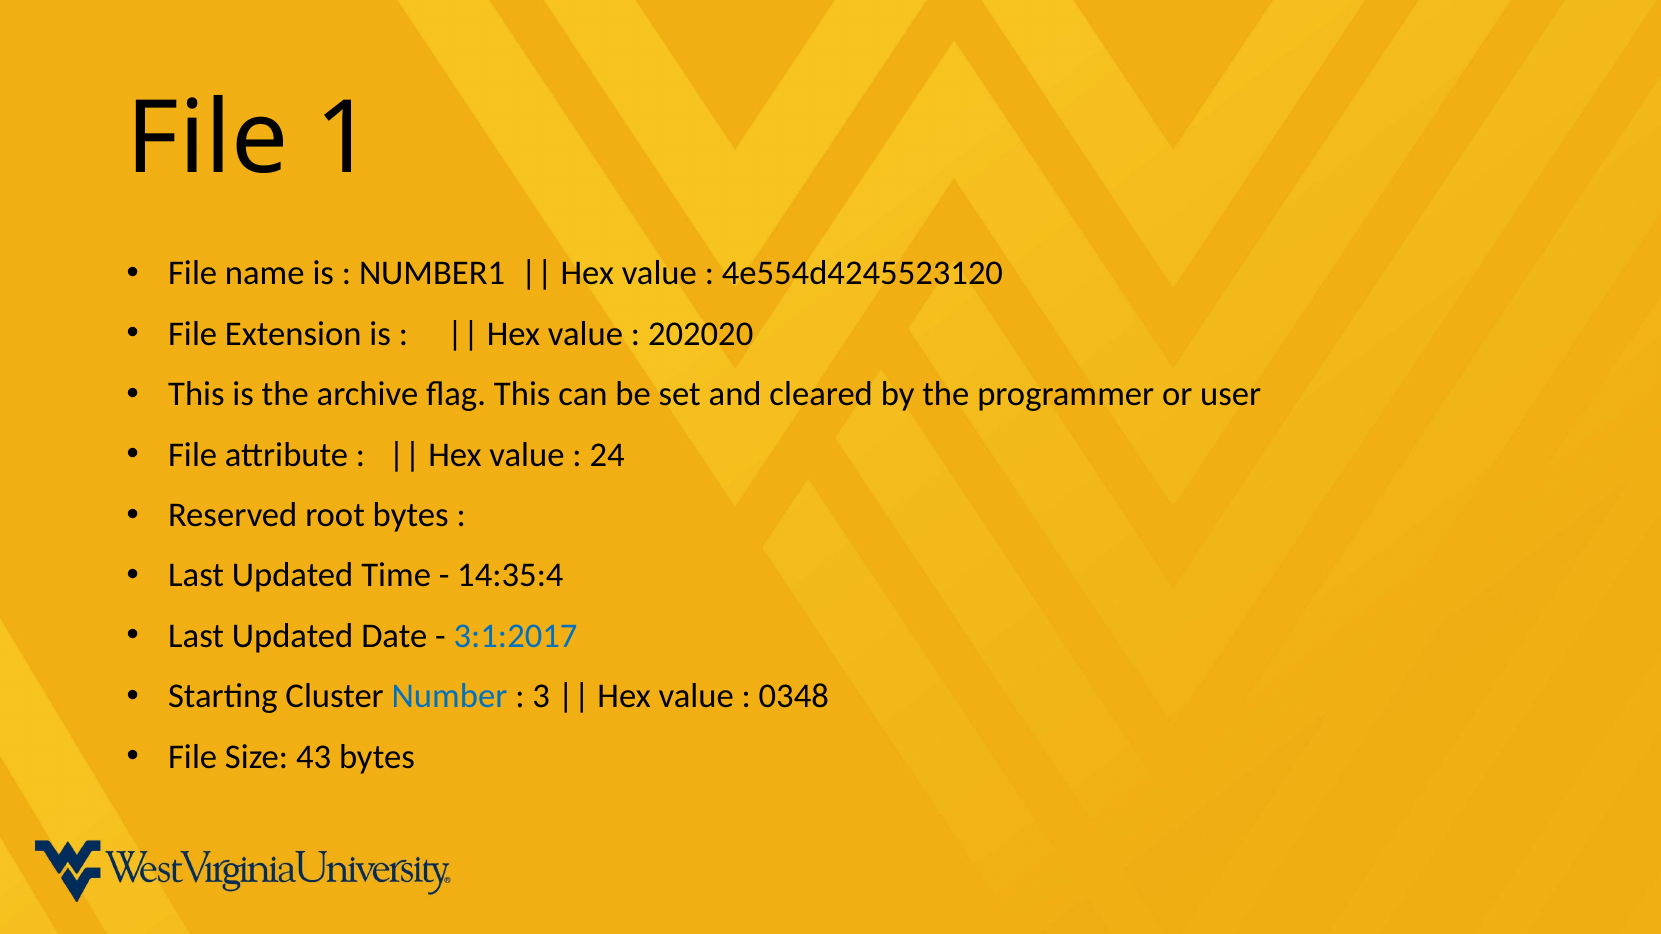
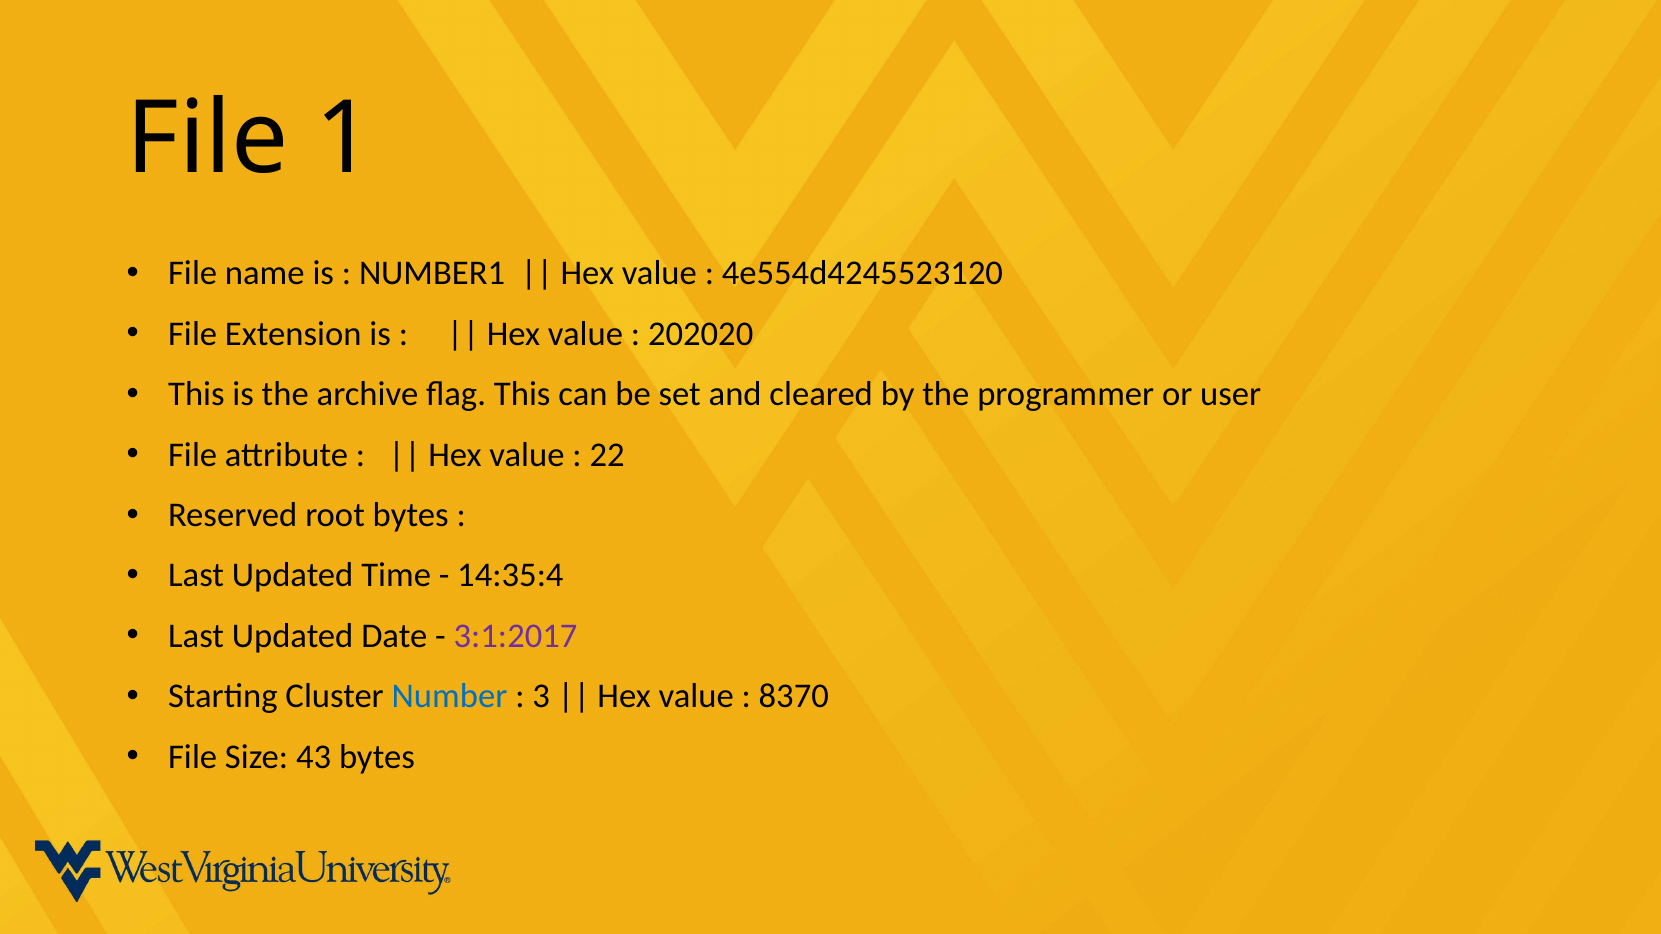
24: 24 -> 22
3:1:2017 colour: blue -> purple
0348: 0348 -> 8370
